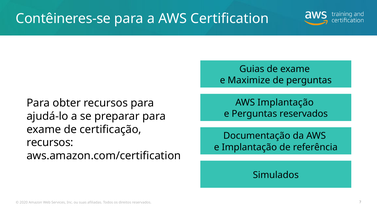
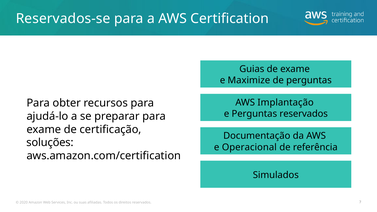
Contêineres-se: Contêineres-se -> Reservados-se
recursos at (50, 143): recursos -> soluções
e Implantação: Implantação -> Operacional
